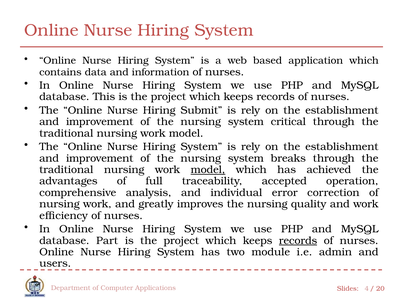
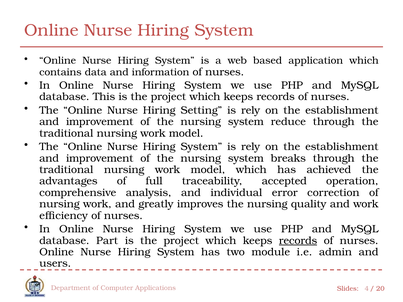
Submit: Submit -> Setting
critical: critical -> reduce
model at (208, 170) underline: present -> none
